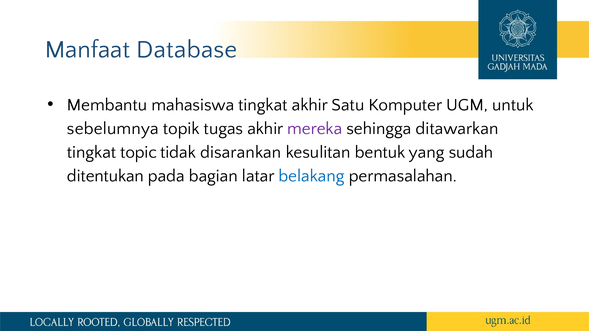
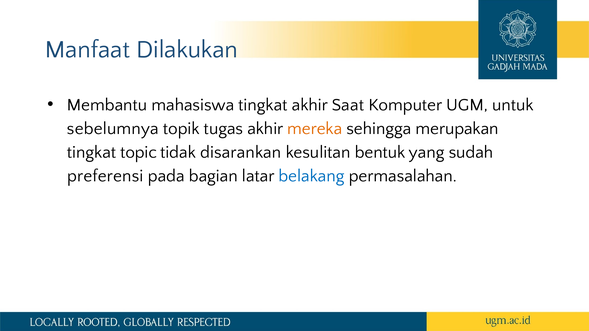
Database: Database -> Dilakukan
Satu: Satu -> Saat
mereka colour: purple -> orange
ditawarkan: ditawarkan -> merupakan
ditentukan: ditentukan -> preferensi
